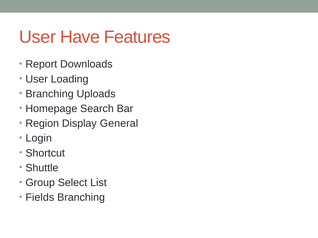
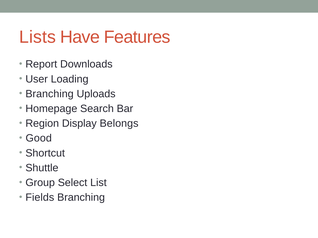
User at (38, 37): User -> Lists
General: General -> Belongs
Login: Login -> Good
